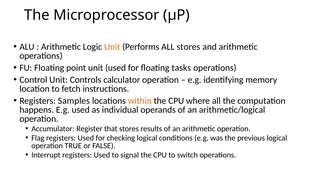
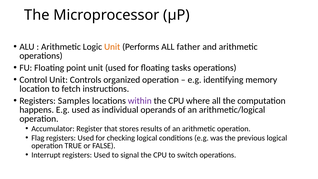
ALL stores: stores -> father
calculator: calculator -> organized
within colour: orange -> purple
